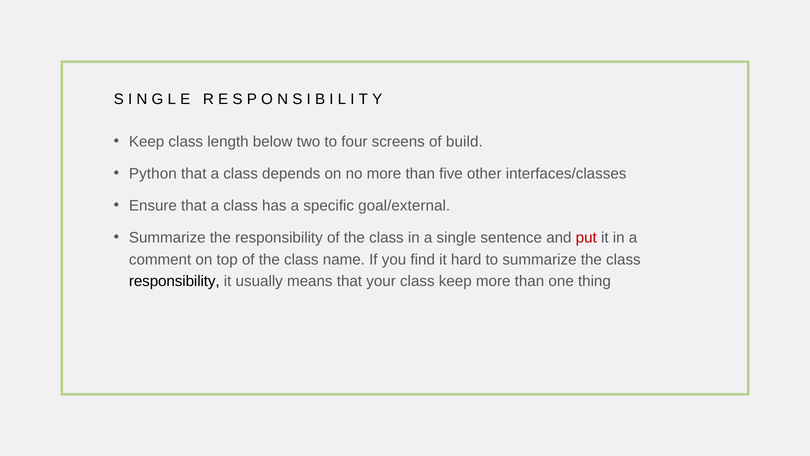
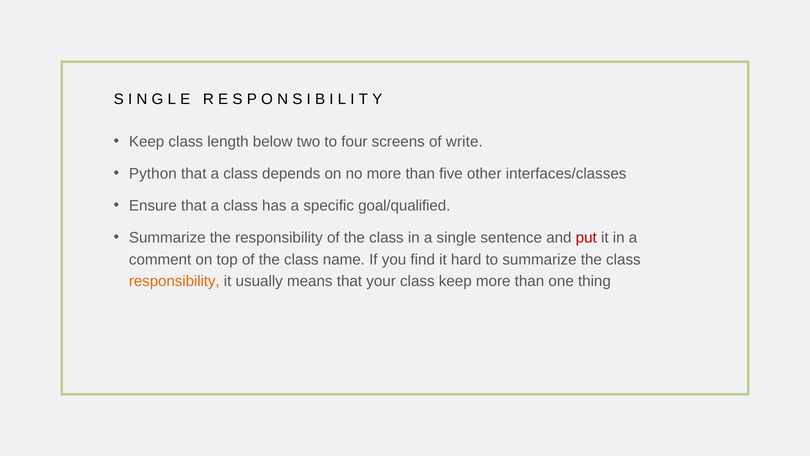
build: build -> write
goal/external: goal/external -> goal/qualified
responsibility at (174, 281) colour: black -> orange
